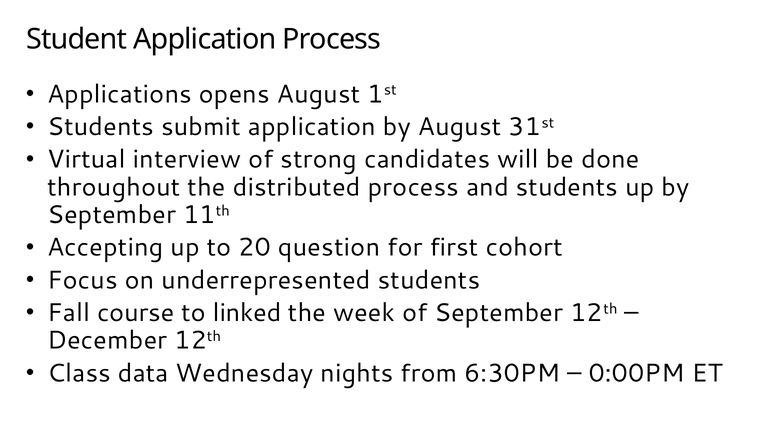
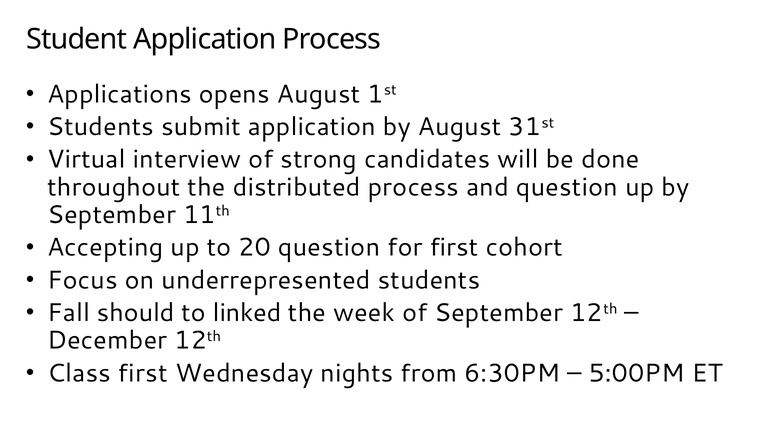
and students: students -> question
course: course -> should
Class data: data -> first
0:00PM: 0:00PM -> 5:00PM
